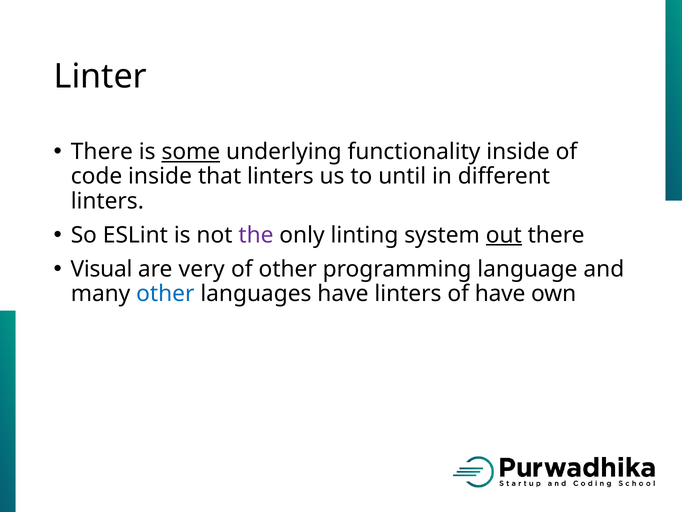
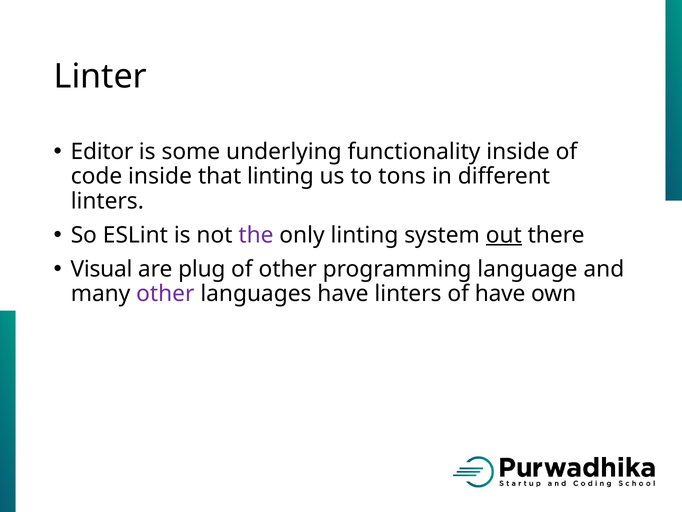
There at (102, 152): There -> Editor
some underline: present -> none
that linters: linters -> linting
until: until -> tons
very: very -> plug
other at (165, 293) colour: blue -> purple
